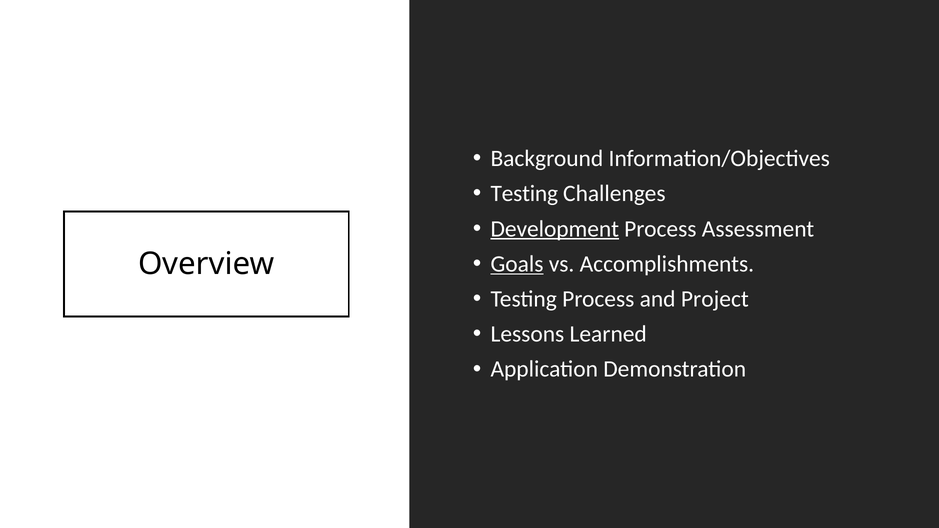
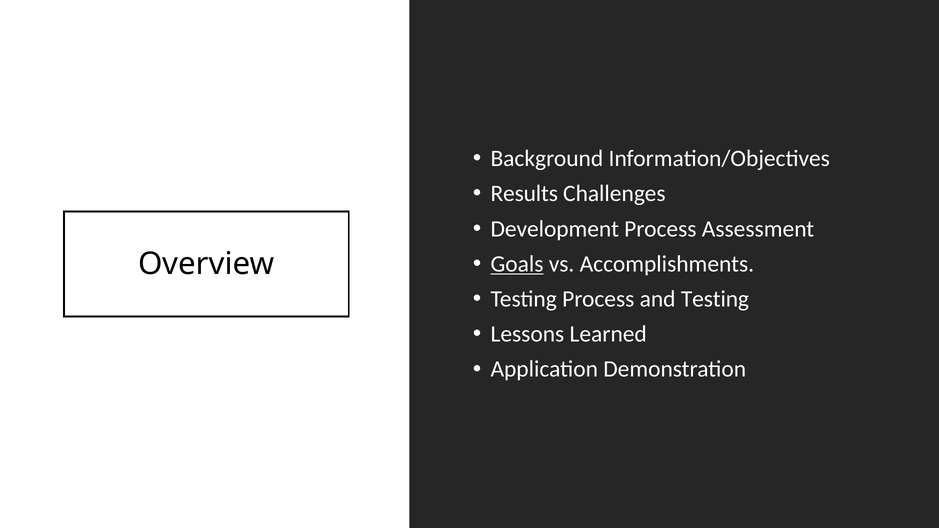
Testing at (524, 194): Testing -> Results
Development underline: present -> none
and Project: Project -> Testing
